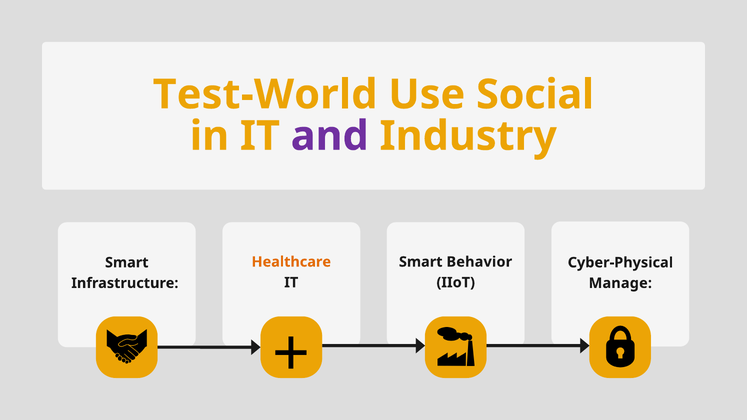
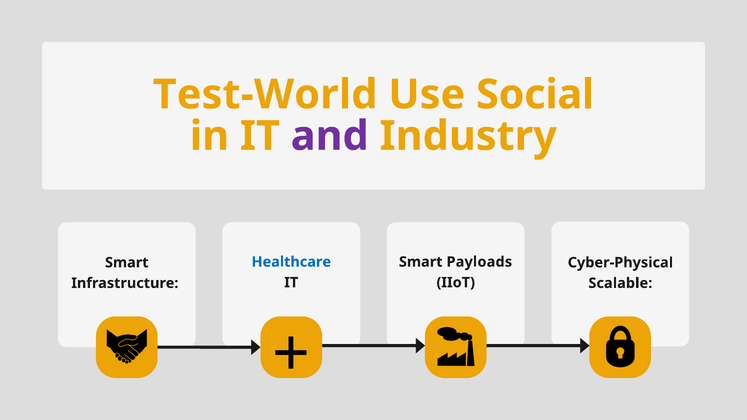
Healthcare colour: orange -> blue
Behavior: Behavior -> Payloads
Manage: Manage -> Scalable
